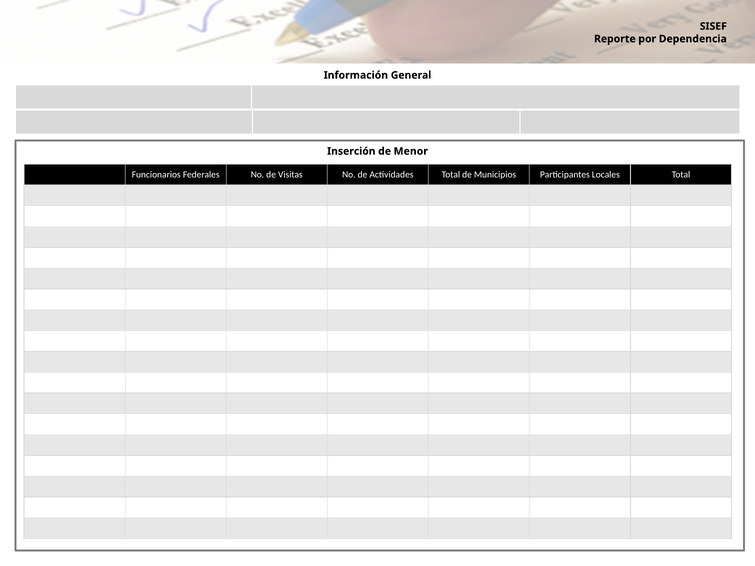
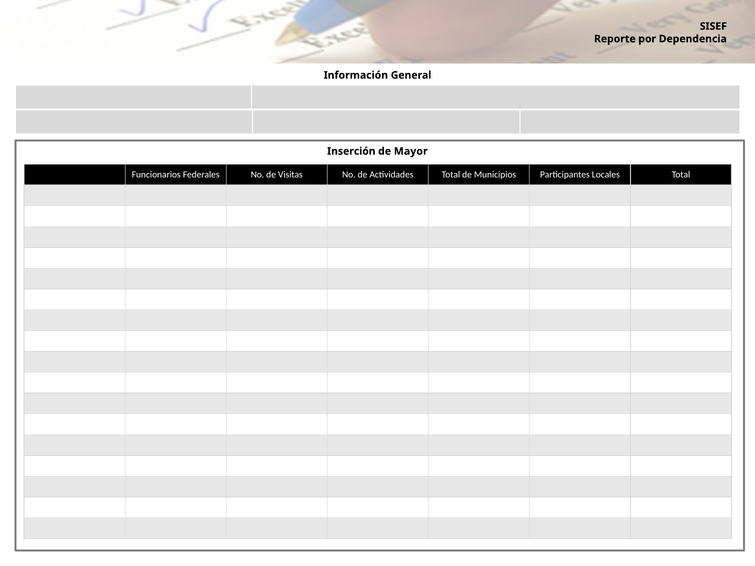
Menor: Menor -> Mayor
